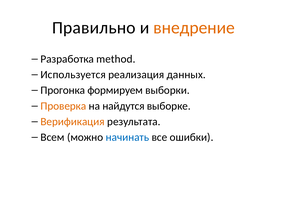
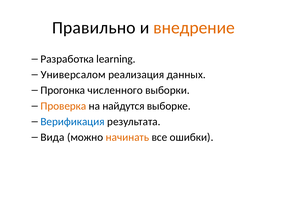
method: method -> learning
Используется: Используется -> Универсалом
формируем: формируем -> численного
Верификация colour: orange -> blue
Всем: Всем -> Вида
начинать colour: blue -> orange
